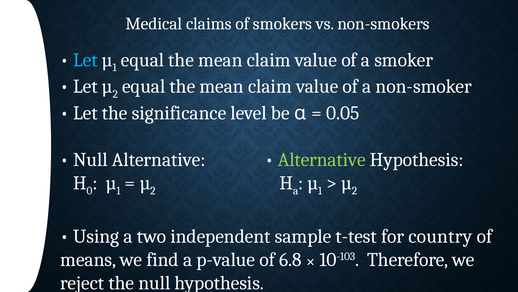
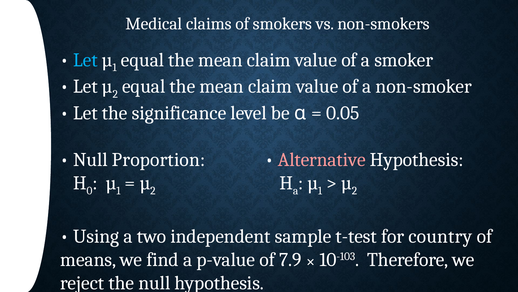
Null Alternative: Alternative -> Proportion
Alternative at (322, 159) colour: light green -> pink
6.8: 6.8 -> 7.9
